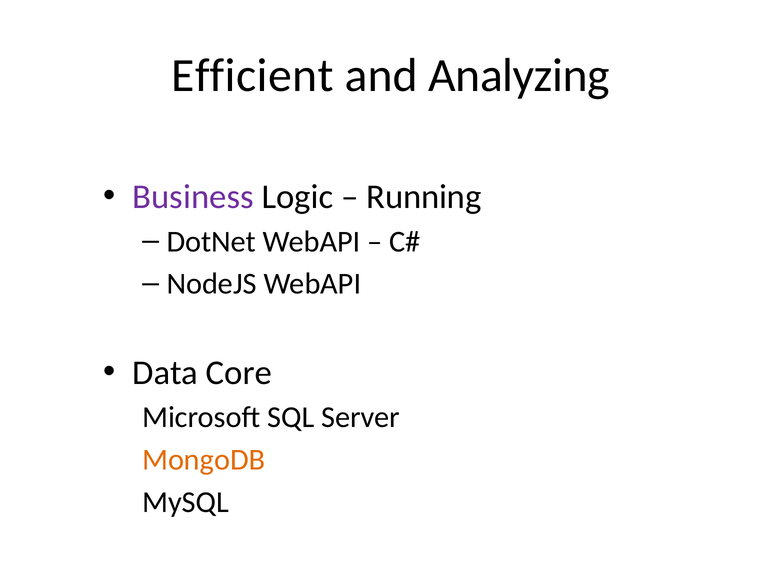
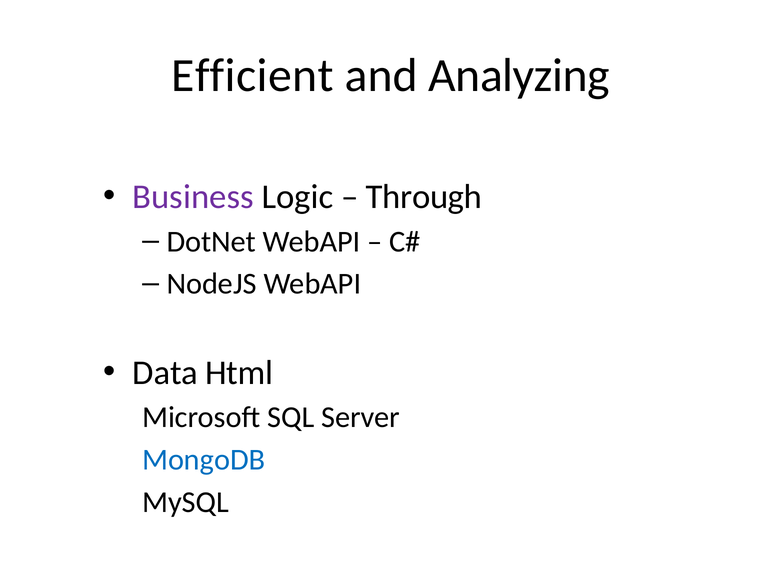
Running: Running -> Through
Core: Core -> Html
MongoDB colour: orange -> blue
